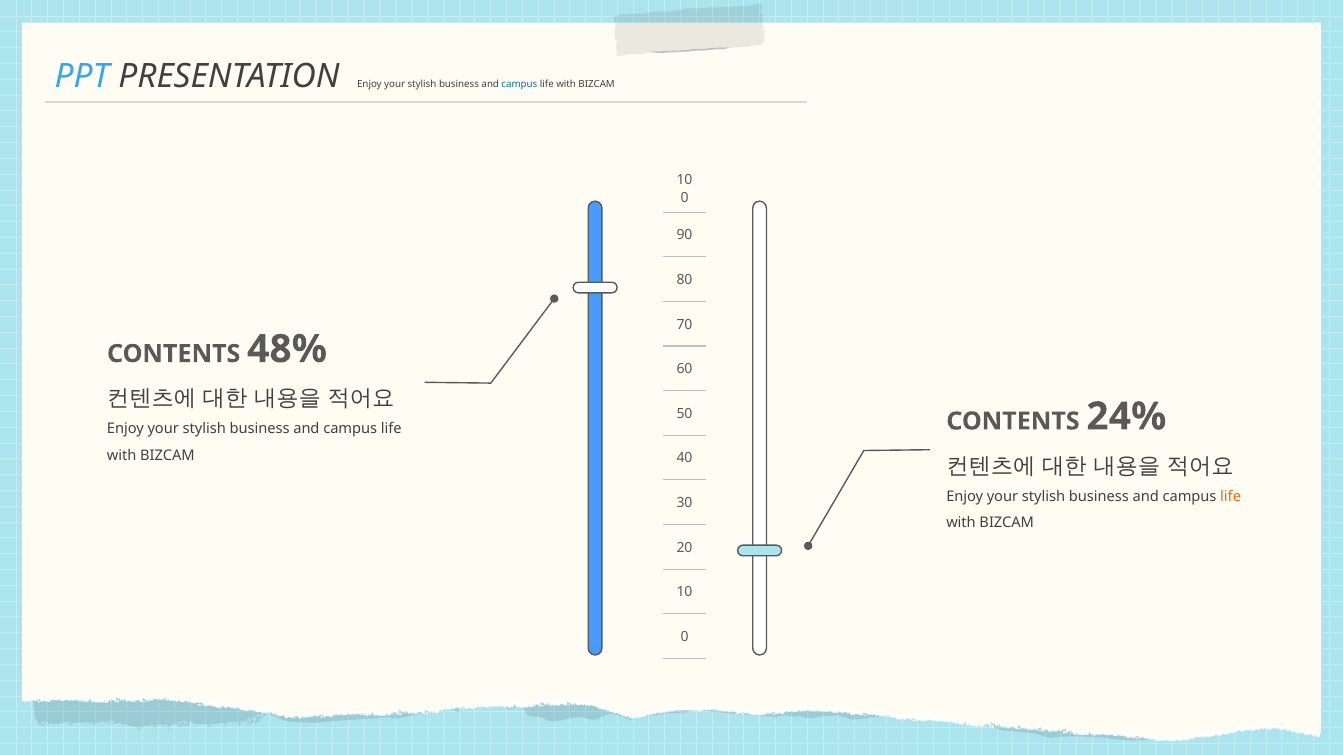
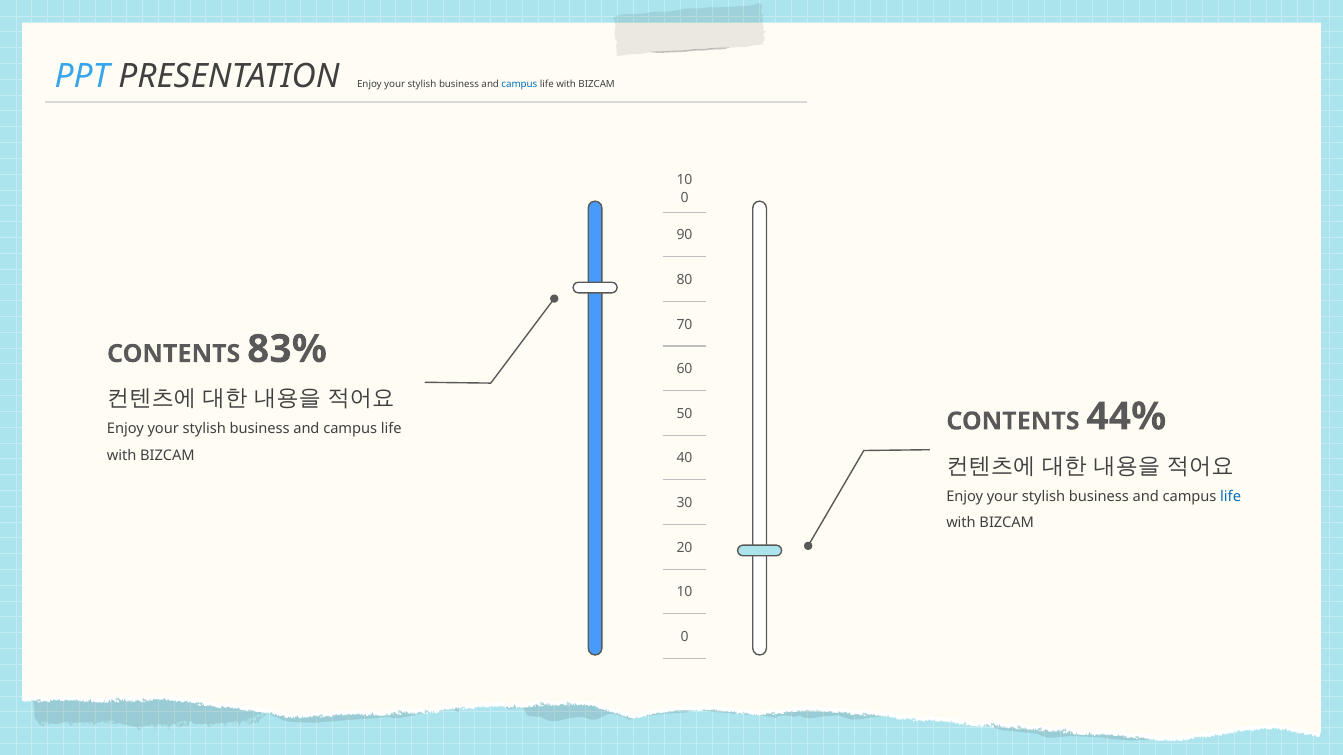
48%: 48% -> 83%
24%: 24% -> 44%
life at (1231, 496) colour: orange -> blue
